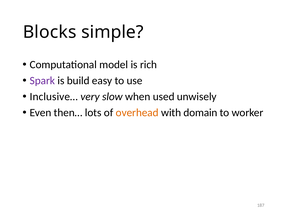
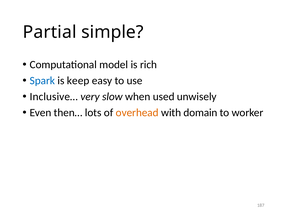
Blocks: Blocks -> Partial
Spark colour: purple -> blue
build: build -> keep
